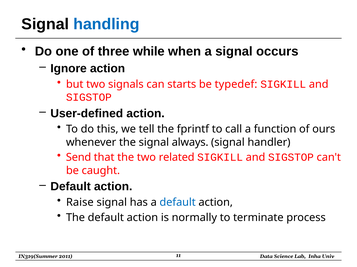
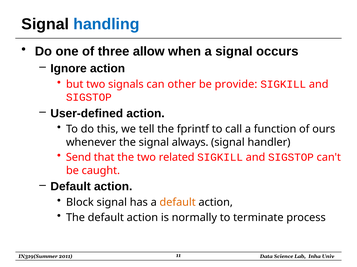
while: while -> allow
starts: starts -> other
typedef: typedef -> provide
Raise: Raise -> Block
default at (178, 203) colour: blue -> orange
